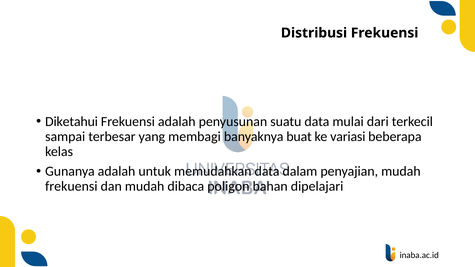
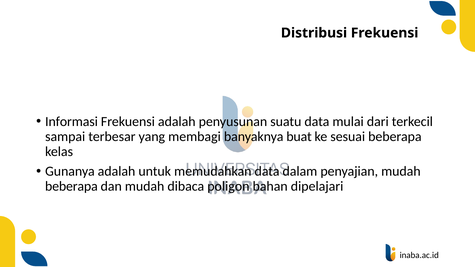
Diketahui: Diketahui -> Informasi
variasi: variasi -> sesuai
frekuensi at (71, 186): frekuensi -> beberapa
